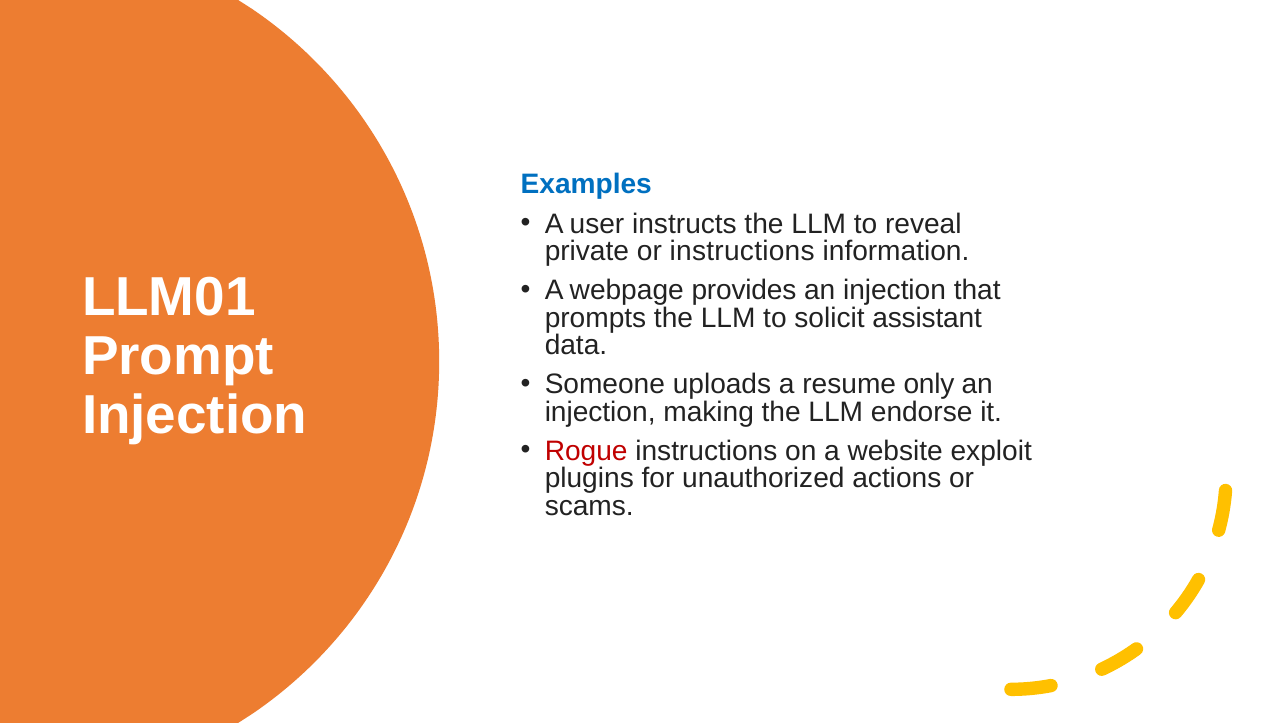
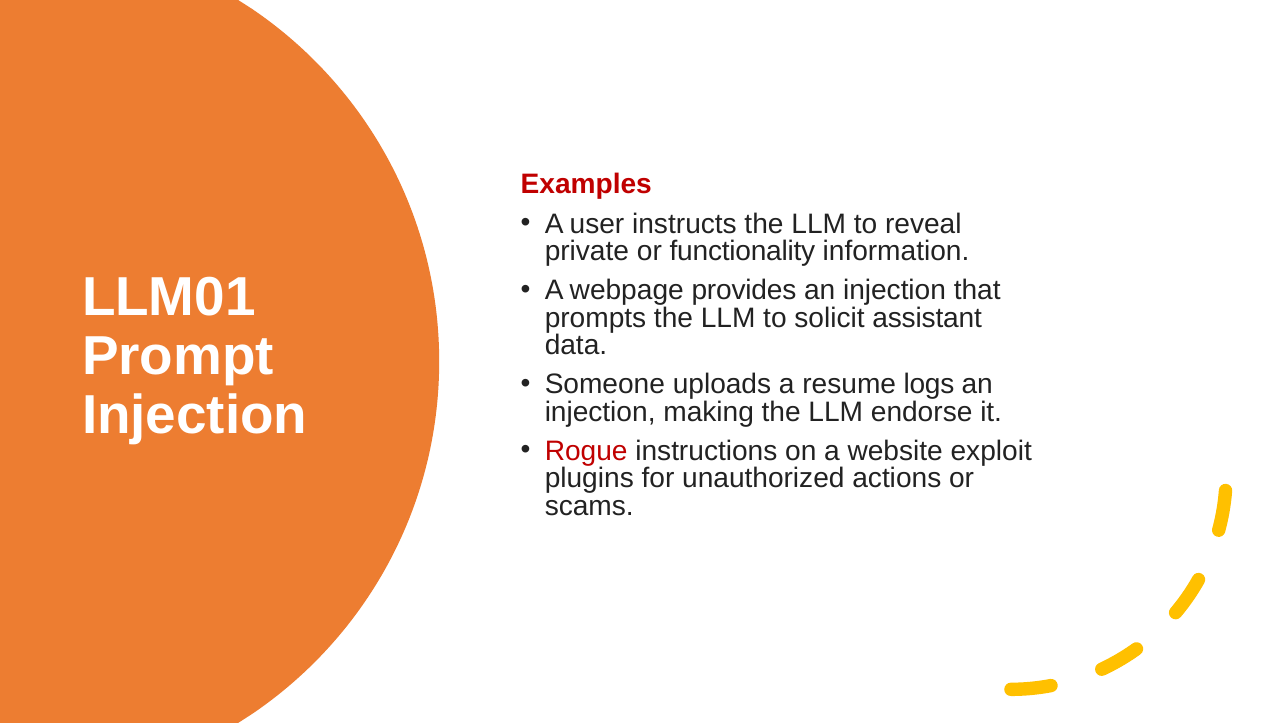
Examples colour: blue -> red
or instructions: instructions -> functionality
only: only -> logs
